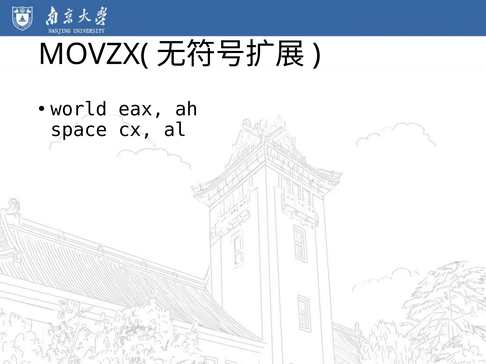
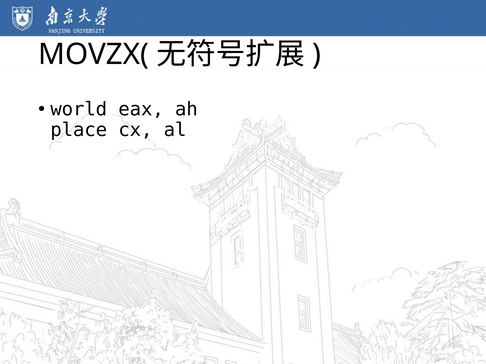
space: space -> place
